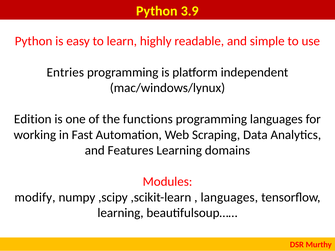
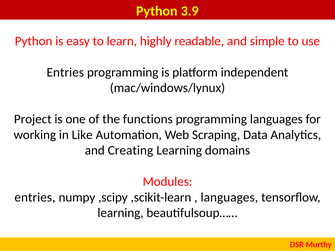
Edition: Edition -> Project
Fast: Fast -> Like
Features: Features -> Creating
modify at (35, 197): modify -> entries
